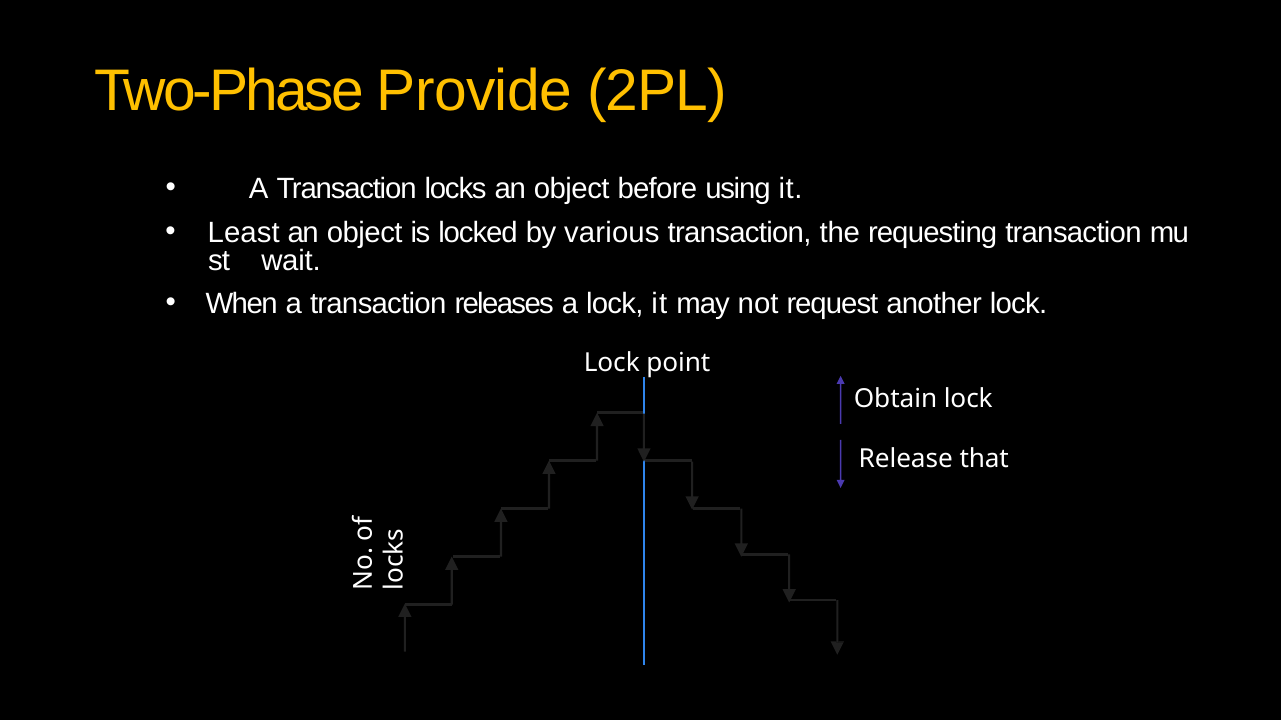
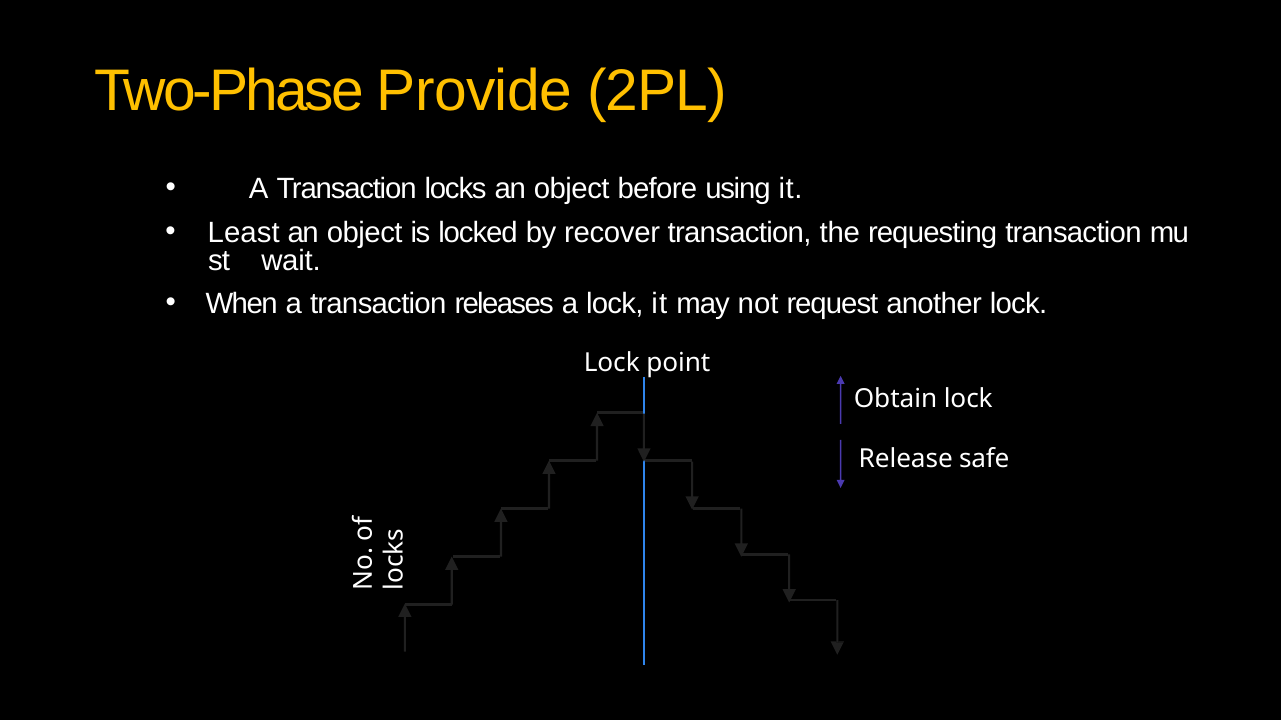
various: various -> recover
that: that -> safe
